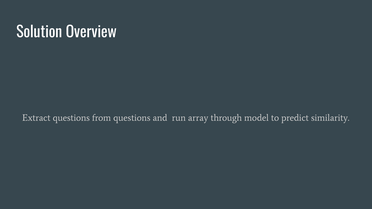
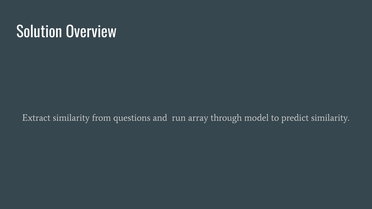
Extract questions: questions -> similarity
